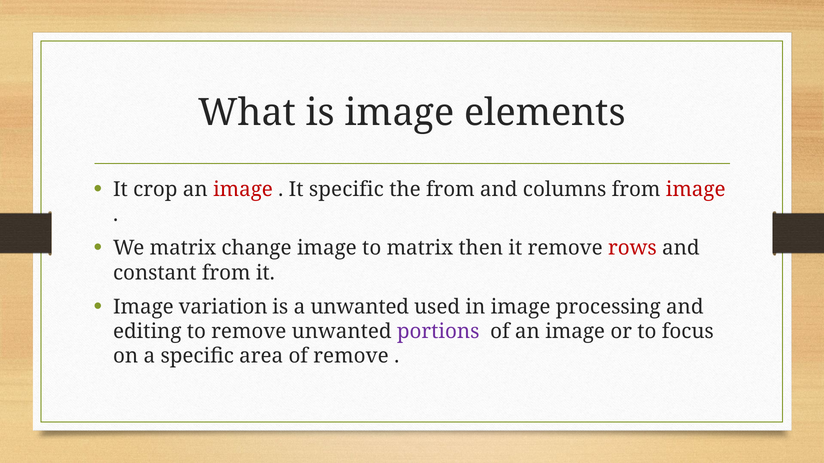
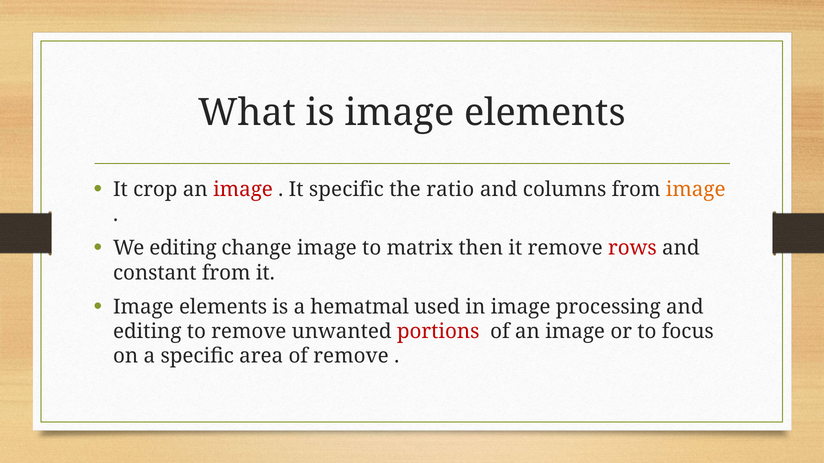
the from: from -> ratio
image at (696, 190) colour: red -> orange
We matrix: matrix -> editing
variation at (223, 307): variation -> elements
a unwanted: unwanted -> hematmal
portions colour: purple -> red
